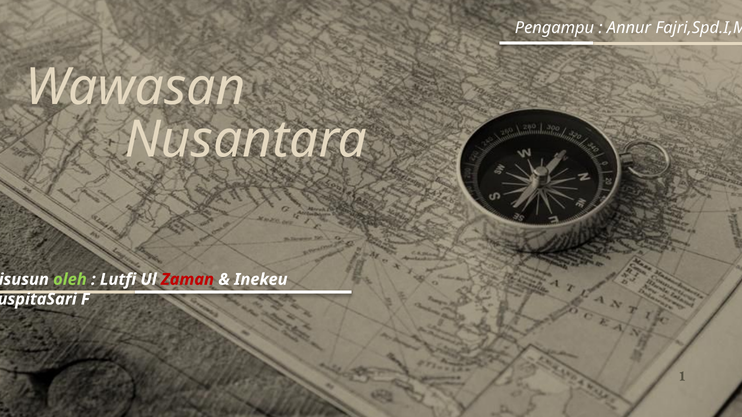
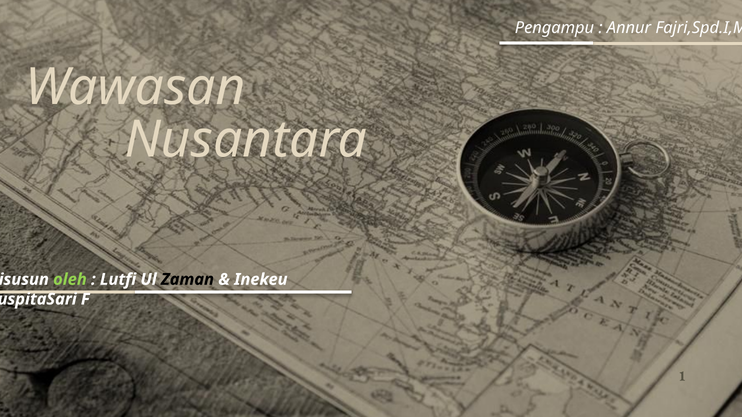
Zaman colour: red -> black
